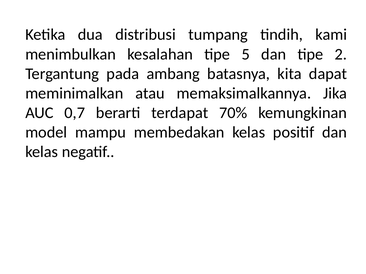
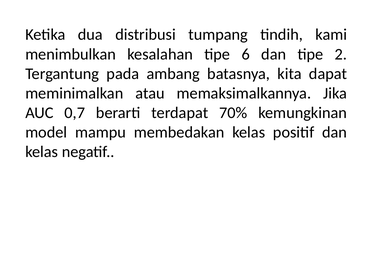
5: 5 -> 6
